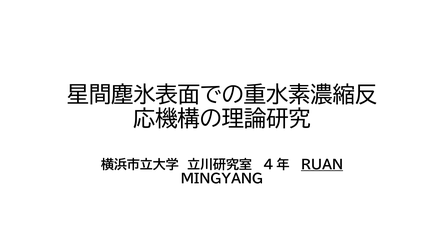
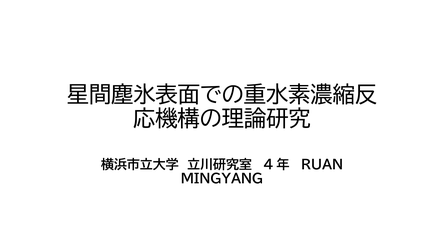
RUAN underline: present -> none
